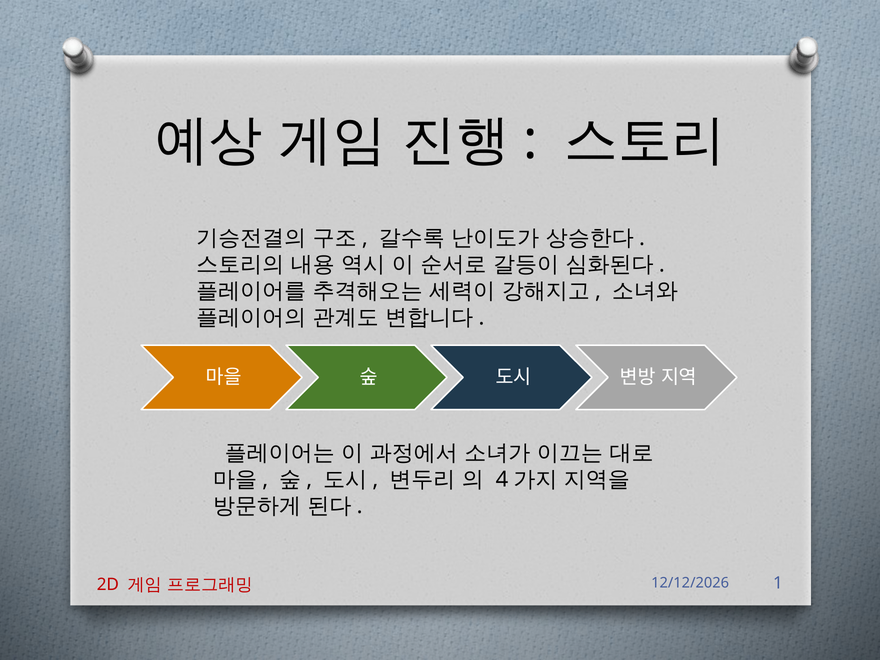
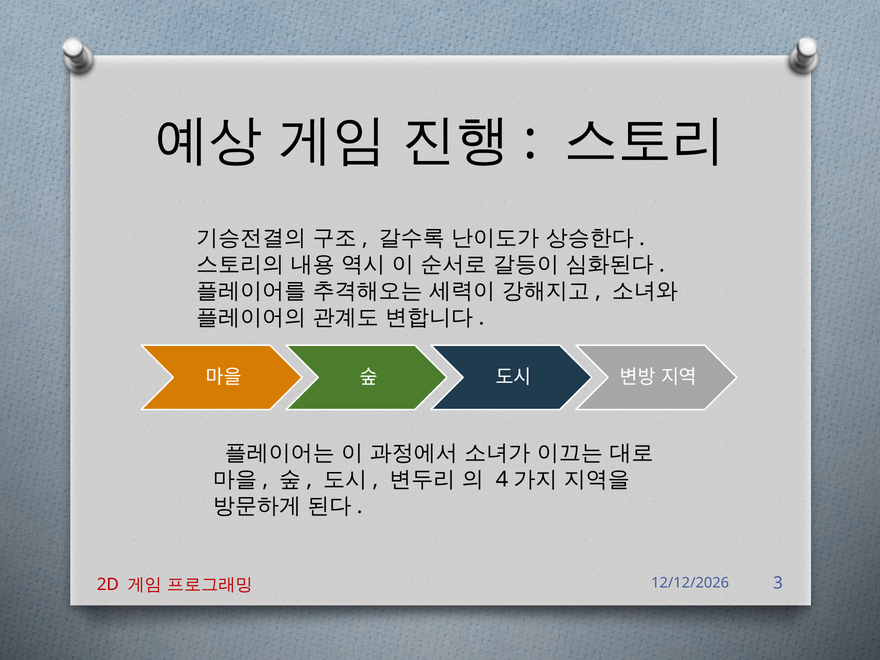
1: 1 -> 3
